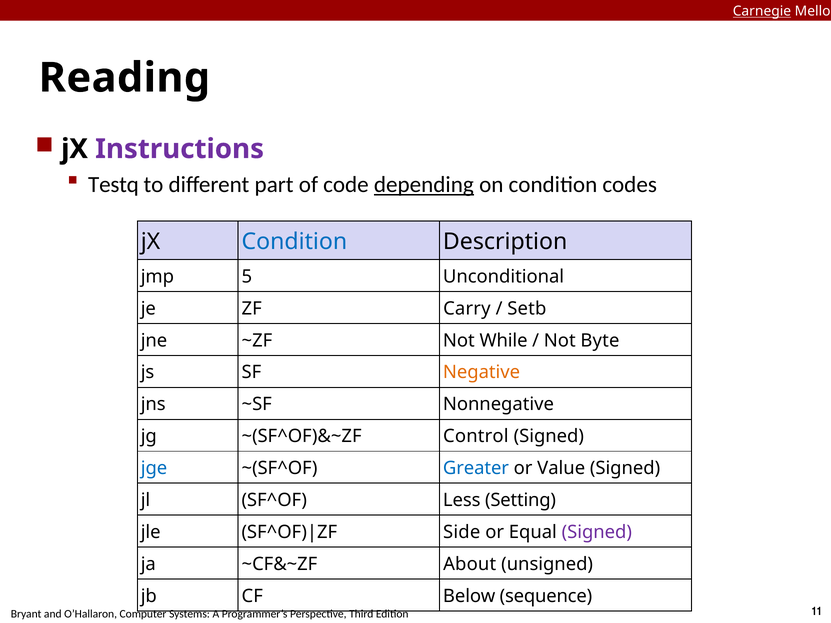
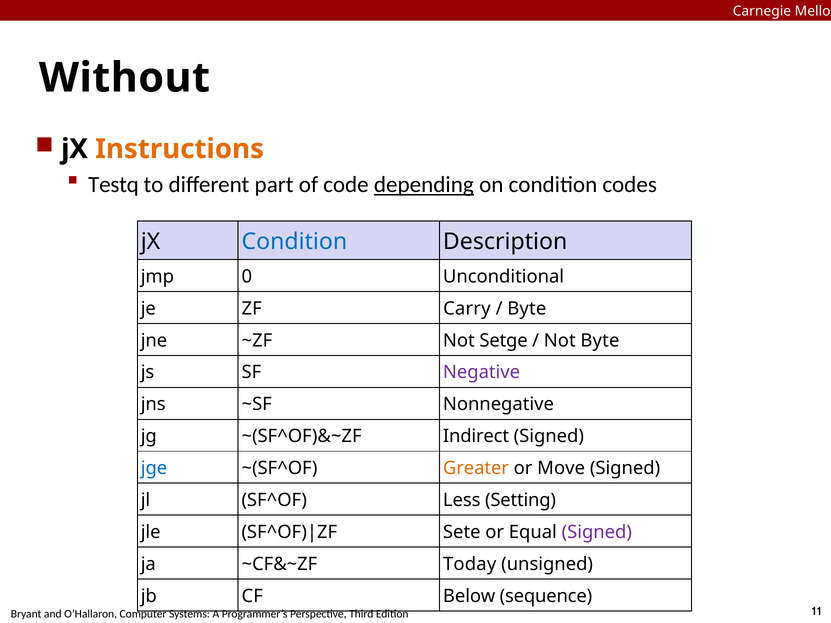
Carnegie underline: present -> none
Reading: Reading -> Without
Instructions colour: purple -> orange
5: 5 -> 0
Setb at (527, 309): Setb -> Byte
While: While -> Setge
Negative colour: orange -> purple
Control: Control -> Indirect
Greater colour: blue -> orange
Value: Value -> Move
Side: Side -> Sete
About: About -> Today
